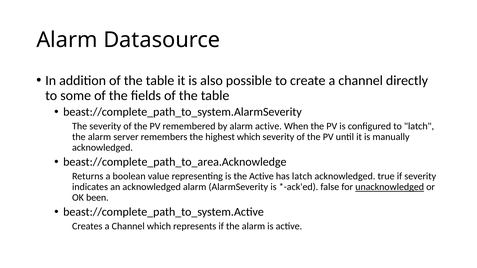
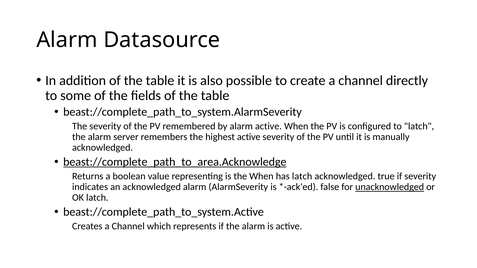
highest which: which -> active
beast://complete_path_to_area.Acknowledge underline: none -> present
the Active: Active -> When
OK been: been -> latch
